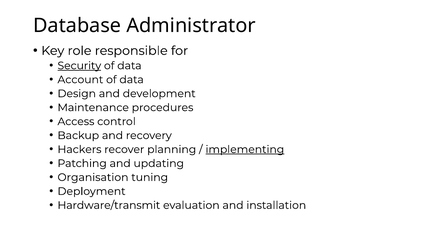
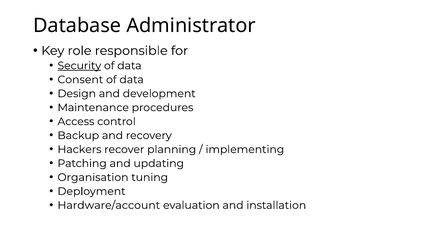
Account: Account -> Consent
implementing underline: present -> none
Hardware/transmit: Hardware/transmit -> Hardware/account
